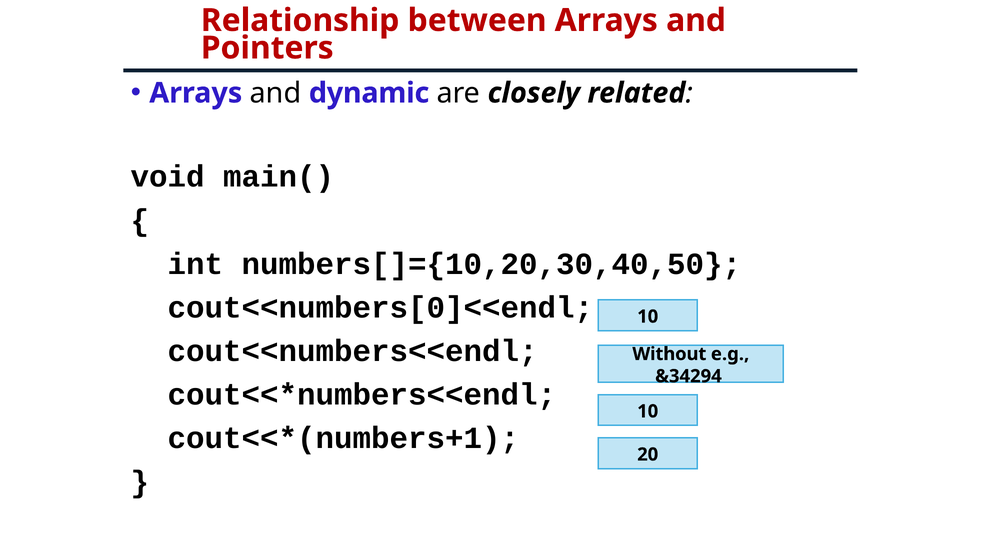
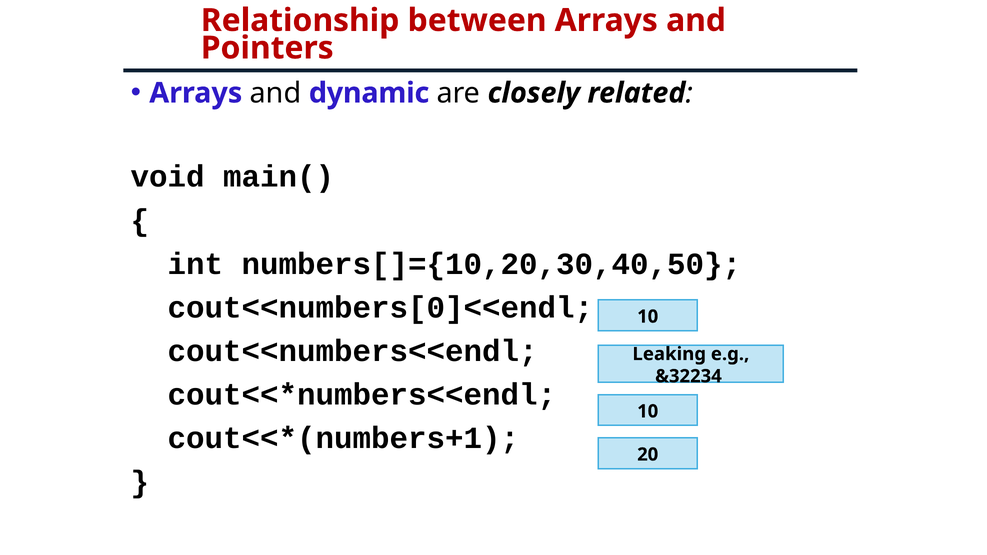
Without: Without -> Leaking
&34294: &34294 -> &32234
